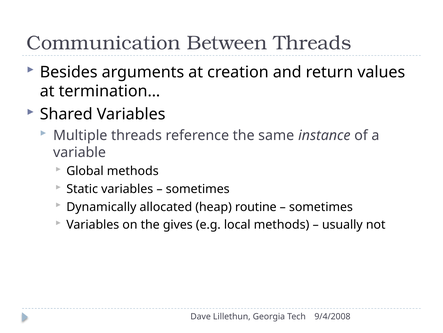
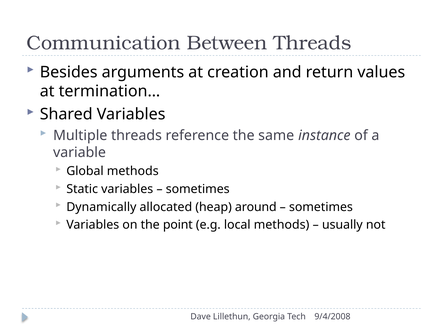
routine: routine -> around
gives: gives -> point
